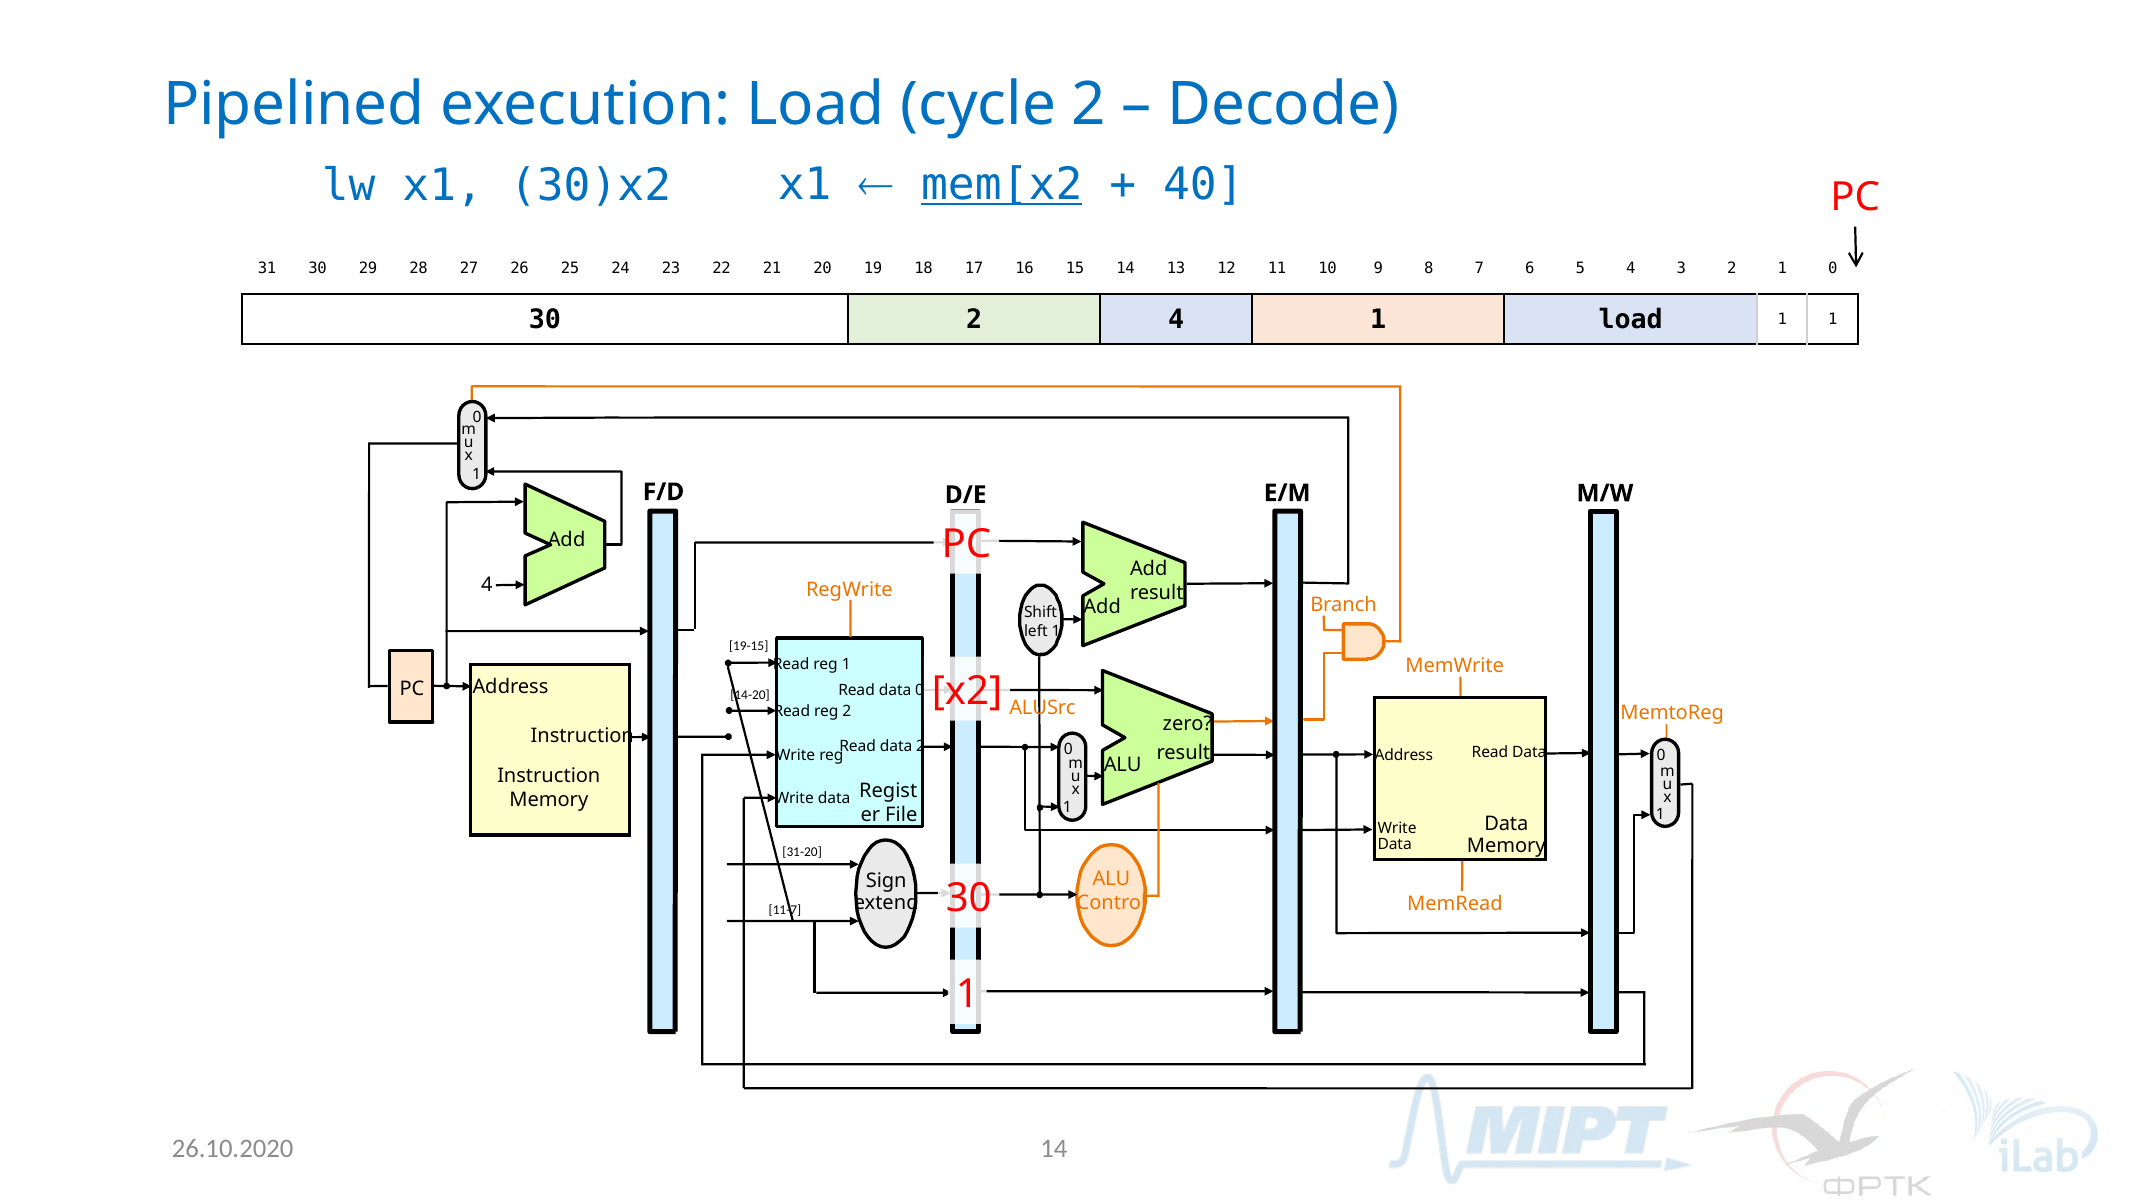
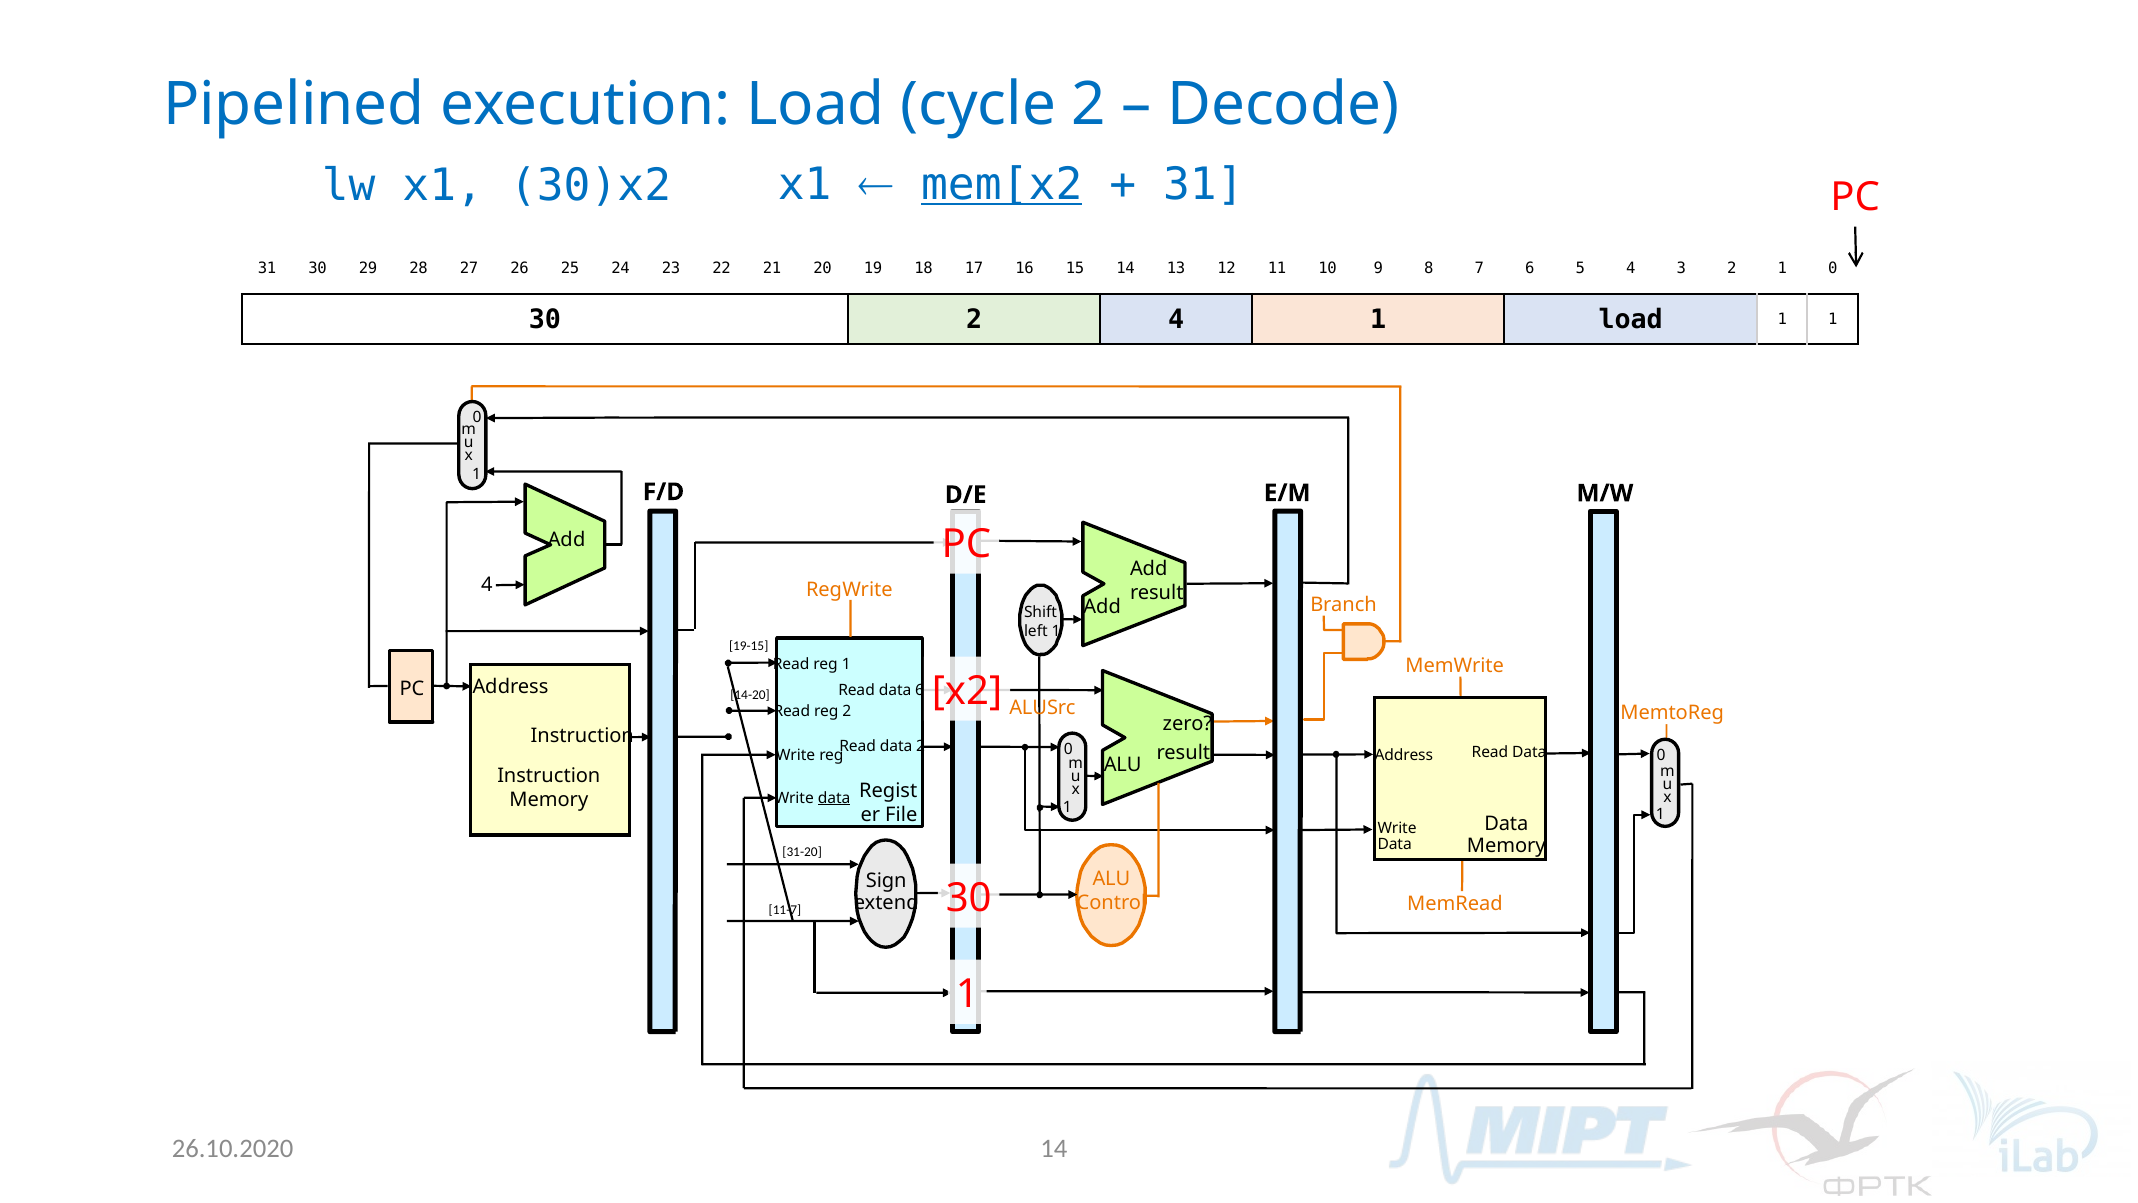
40 at (1203, 185): 40 -> 31
data 0: 0 -> 6
data at (834, 798) underline: none -> present
